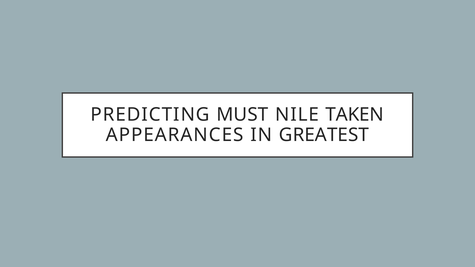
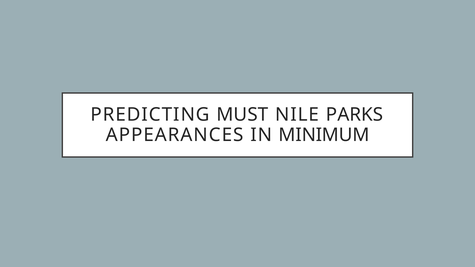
TAKEN: TAKEN -> PARKS
GREATEST: GREATEST -> MINIMUM
